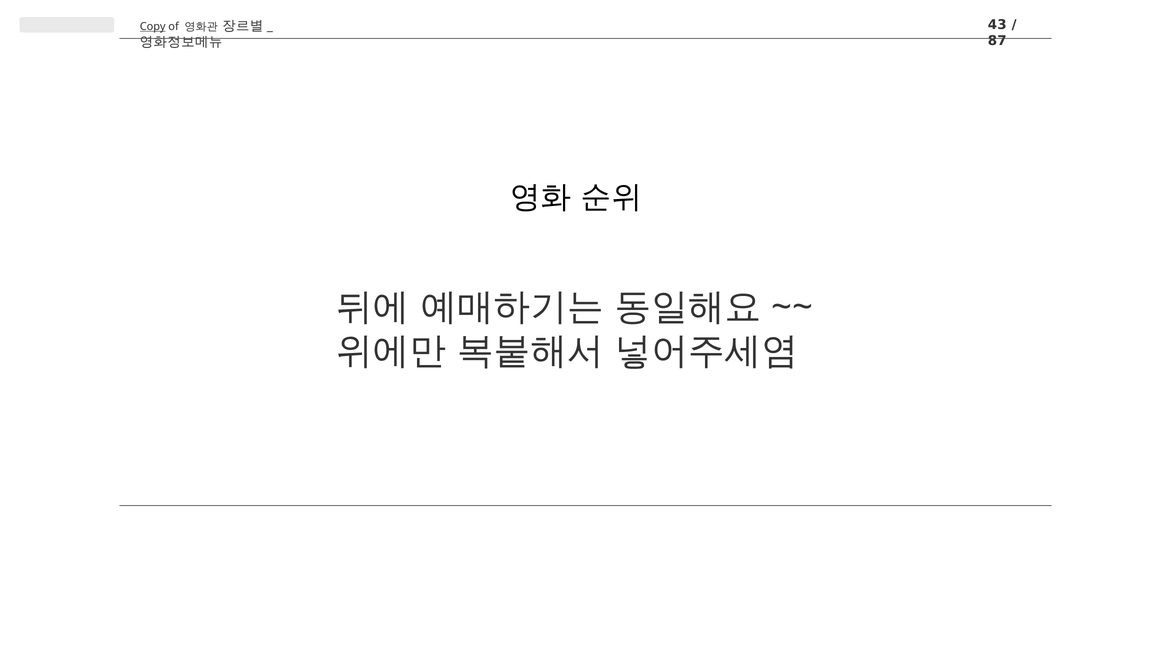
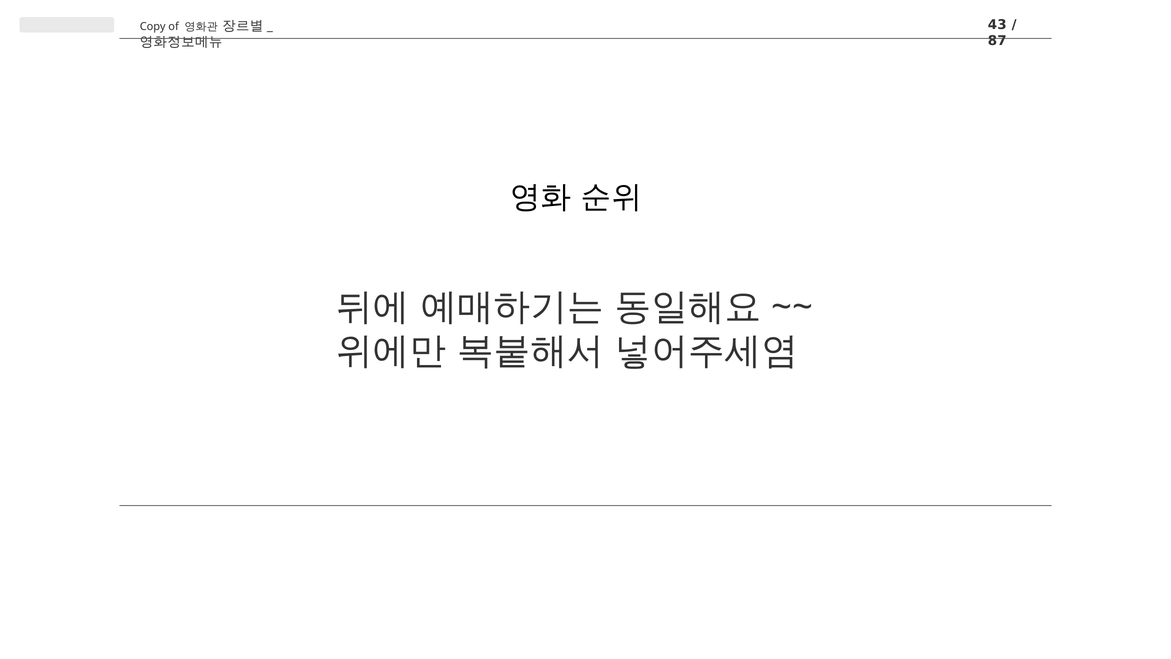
Copy underline: present -> none
